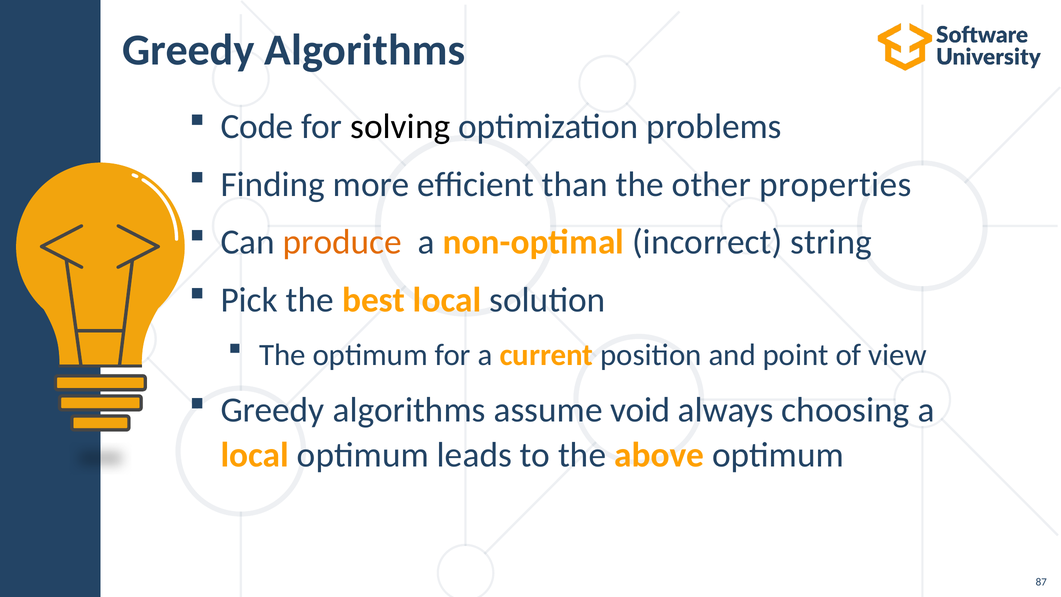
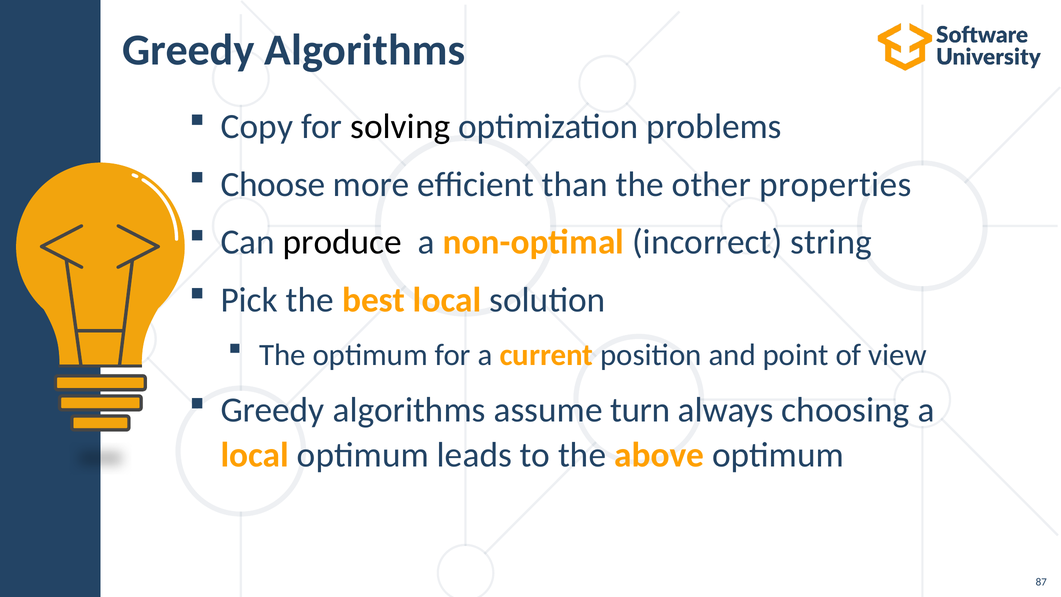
Code: Code -> Copy
Finding: Finding -> Choose
produce colour: orange -> black
void: void -> turn
